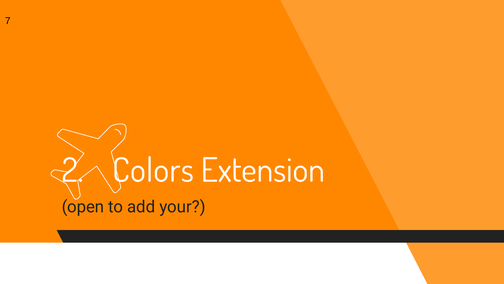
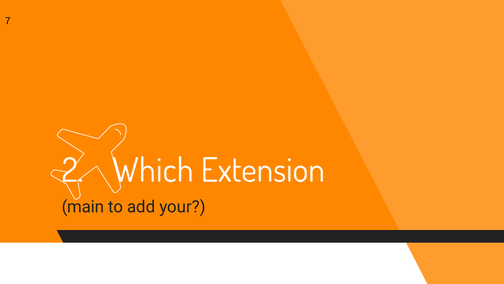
Colors: Colors -> Which
open: open -> main
